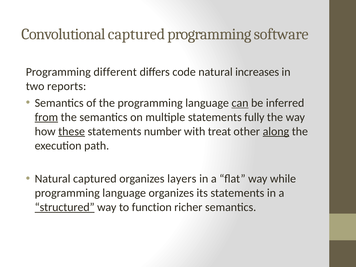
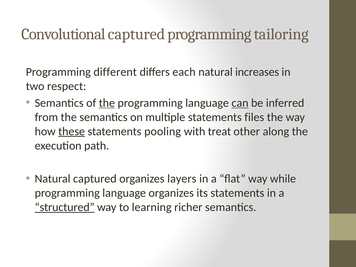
software: software -> tailoring
code: code -> each
reports: reports -> respect
the at (107, 103) underline: none -> present
from underline: present -> none
fully: fully -> files
number: number -> pooling
along underline: present -> none
function: function -> learning
